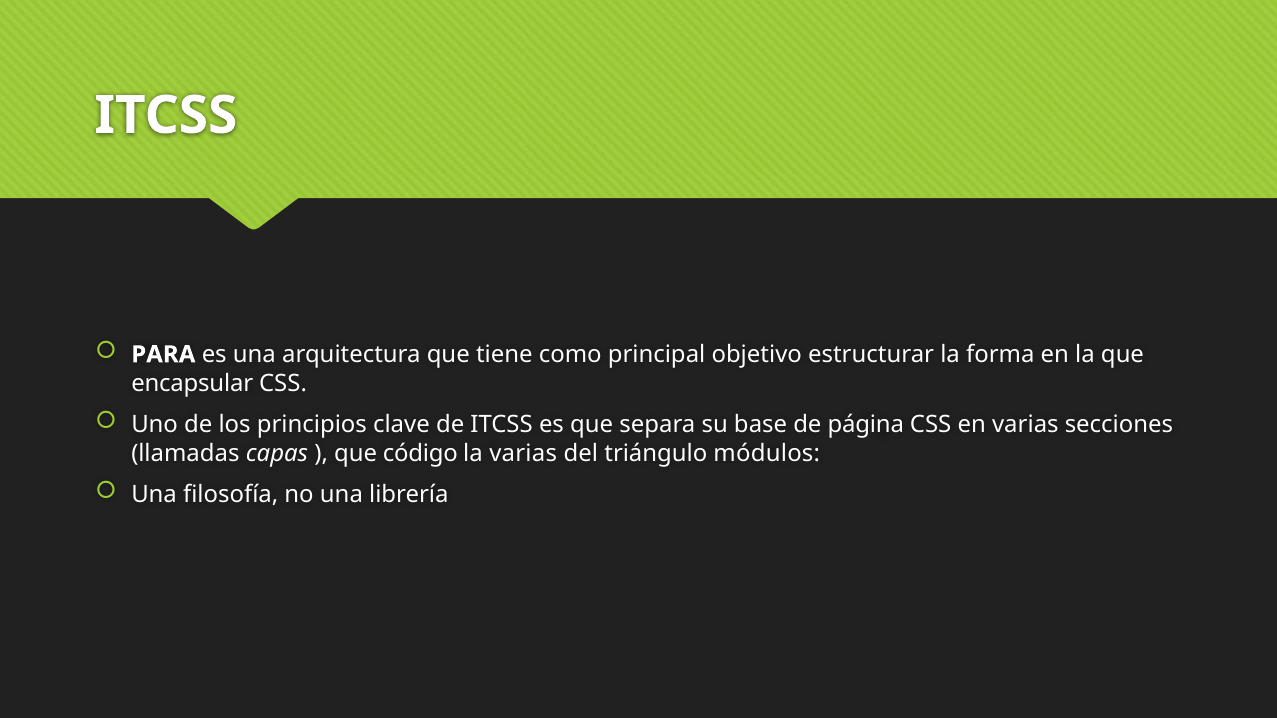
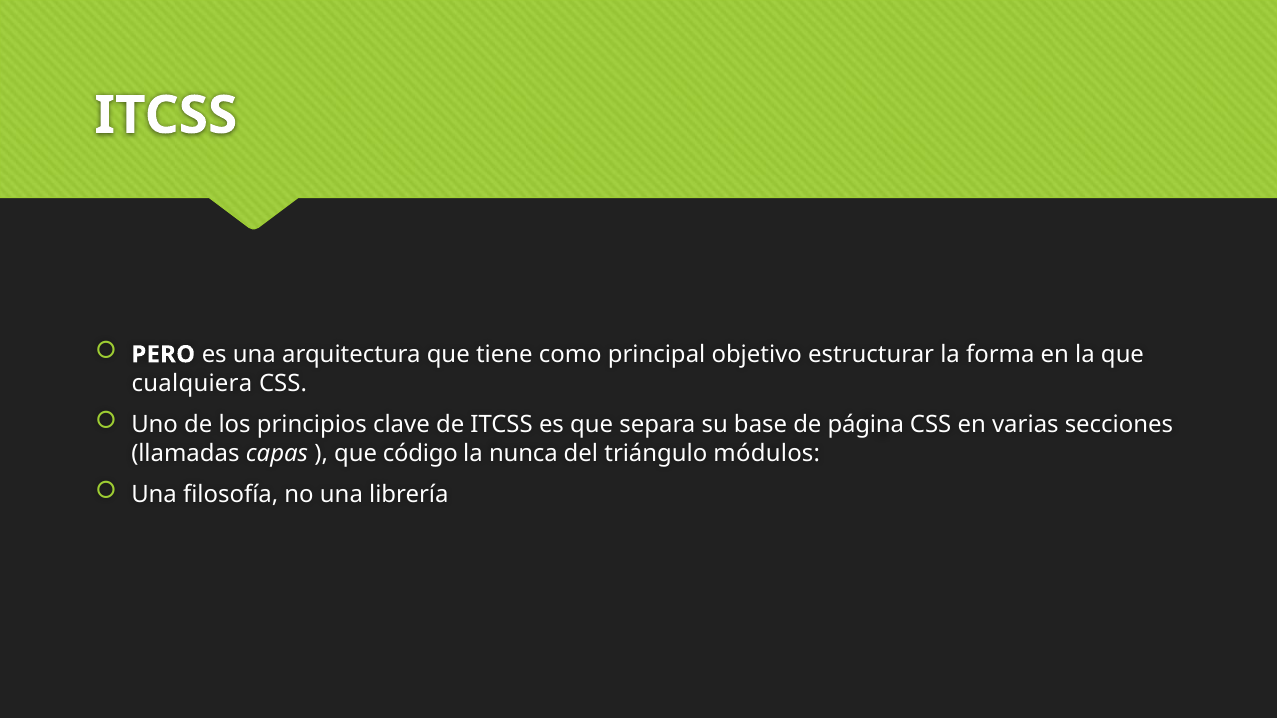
PARA: PARA -> PERO
encapsular: encapsular -> cualquiera
la varias: varias -> nunca
